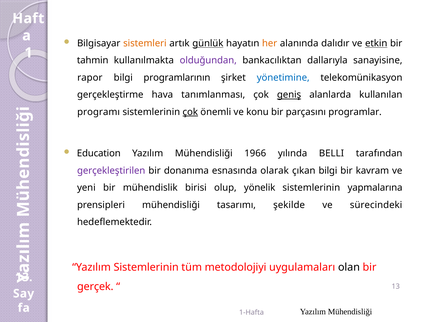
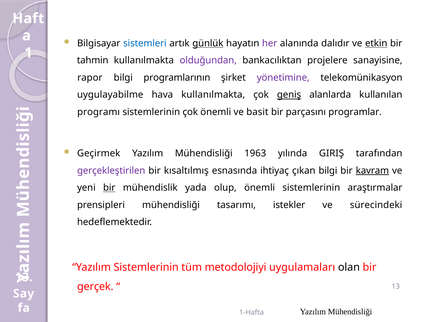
sistemleri colour: orange -> blue
her colour: orange -> purple
dallarıyla: dallarıyla -> projelere
yönetimine colour: blue -> purple
gerçekleştirme: gerçekleştirme -> uygulayabilme
hava tanımlanması: tanımlanması -> kullanılmakta
çok at (190, 112) underline: present -> none
konu: konu -> basit
Education: Education -> Geçirmek
1966: 1966 -> 1963
BELLI: BELLI -> GIRIŞ
donanıma: donanıma -> kısaltılmış
olarak: olarak -> ihtiyaç
kavram underline: none -> present
bir at (109, 188) underline: none -> present
birisi: birisi -> yada
olup yönelik: yönelik -> önemli
yapmalarına: yapmalarına -> araştırmalar
şekilde: şekilde -> istekler
